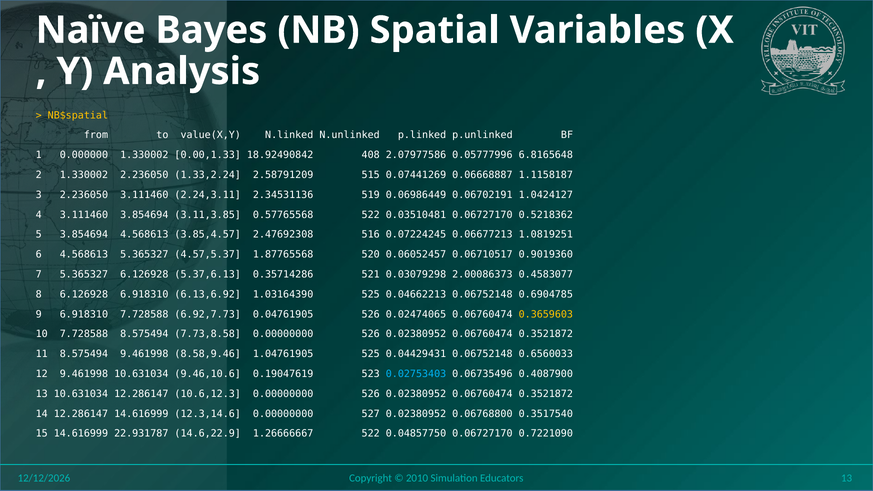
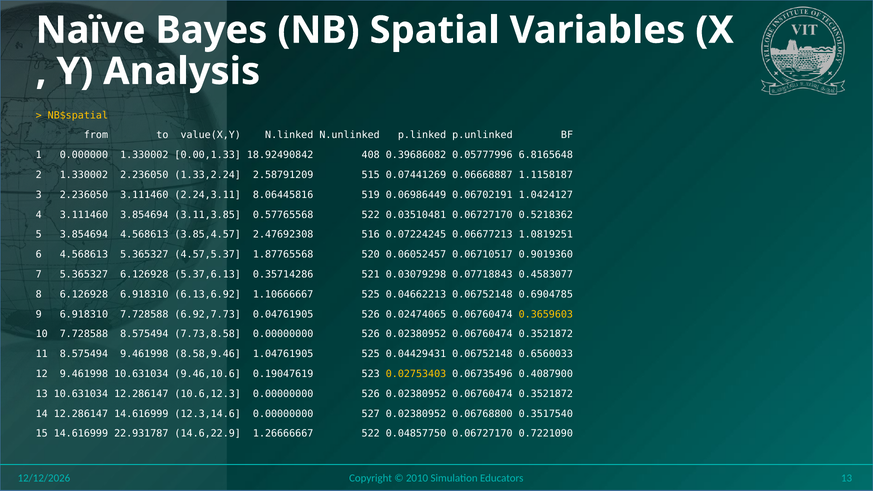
2.07977586: 2.07977586 -> 0.39686082
2.34531136: 2.34531136 -> 8.06445816
2.00086373: 2.00086373 -> 0.07718843
1.03164390: 1.03164390 -> 1.10666667
0.02753403 colour: light blue -> yellow
